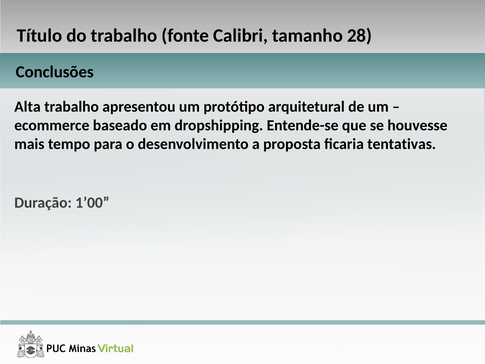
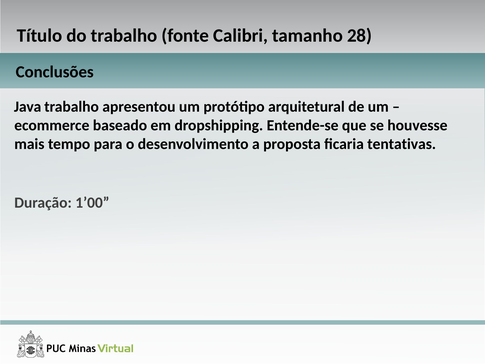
Alta: Alta -> Java
